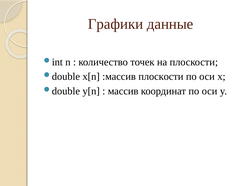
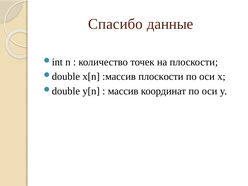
Графики: Графики -> Спасибо
